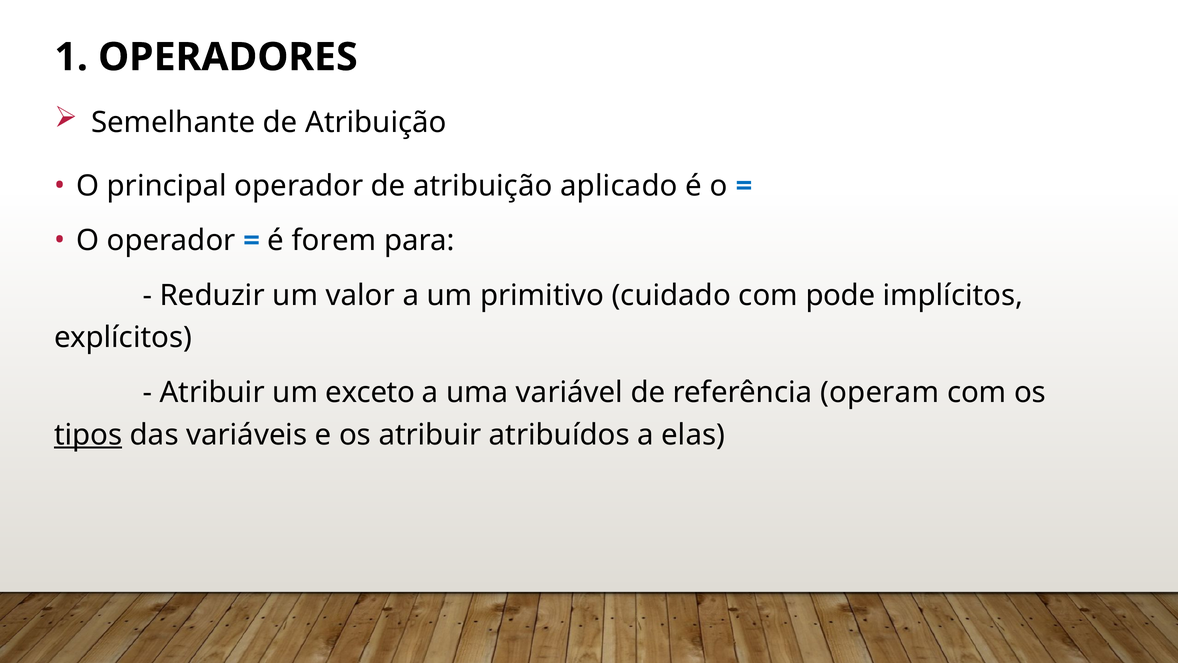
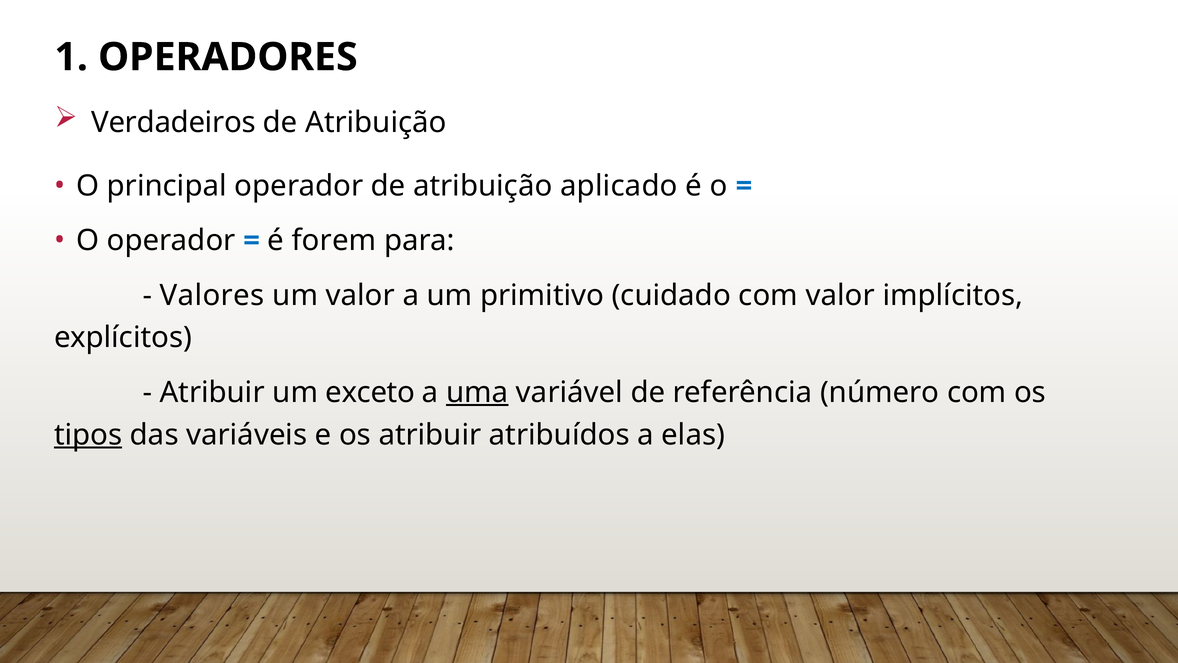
Semelhante: Semelhante -> Verdadeiros
Reduzir: Reduzir -> Valores
com pode: pode -> valor
uma underline: none -> present
operam: operam -> número
